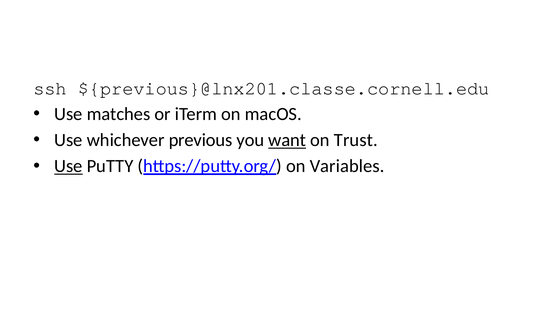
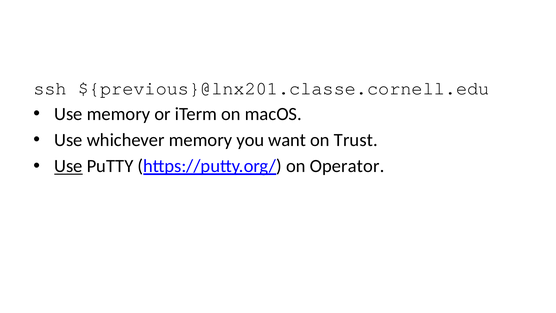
Use matches: matches -> memory
whichever previous: previous -> memory
want underline: present -> none
Variables: Variables -> Operator
